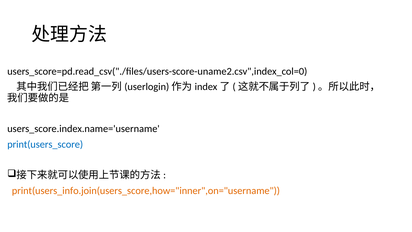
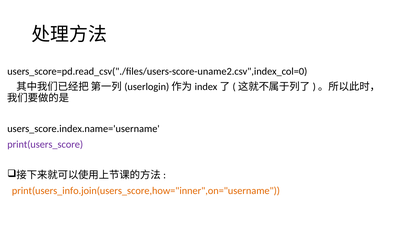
print(users_score colour: blue -> purple
